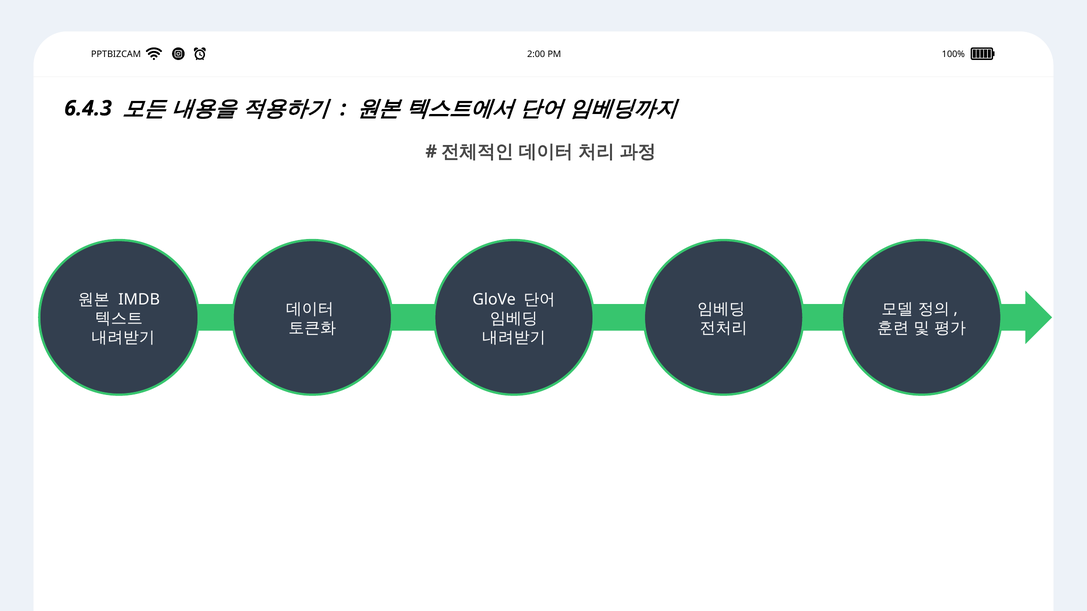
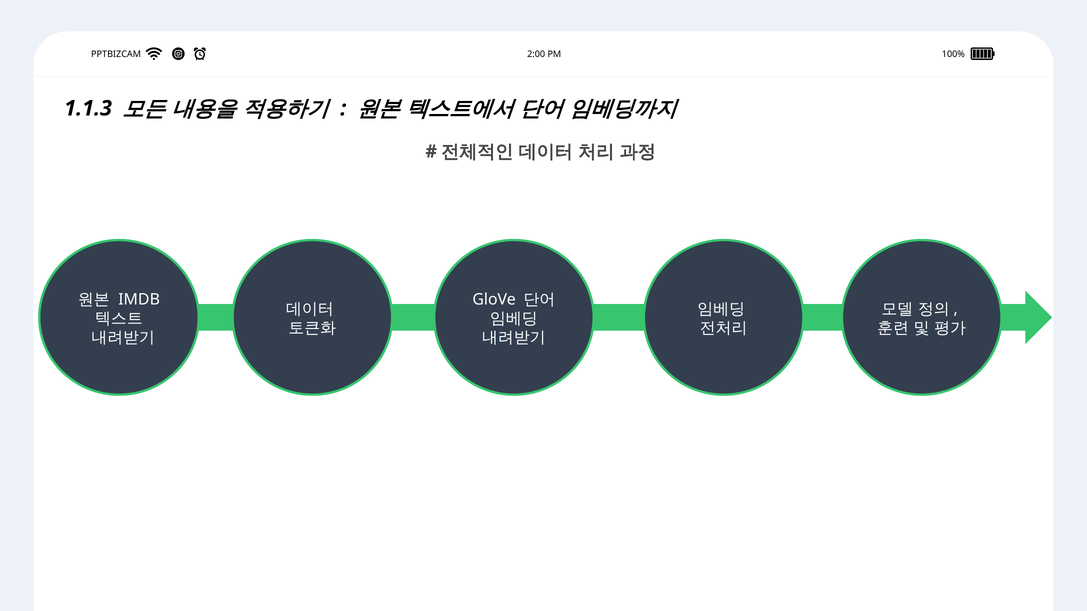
6.4.3: 6.4.3 -> 1.1.3
